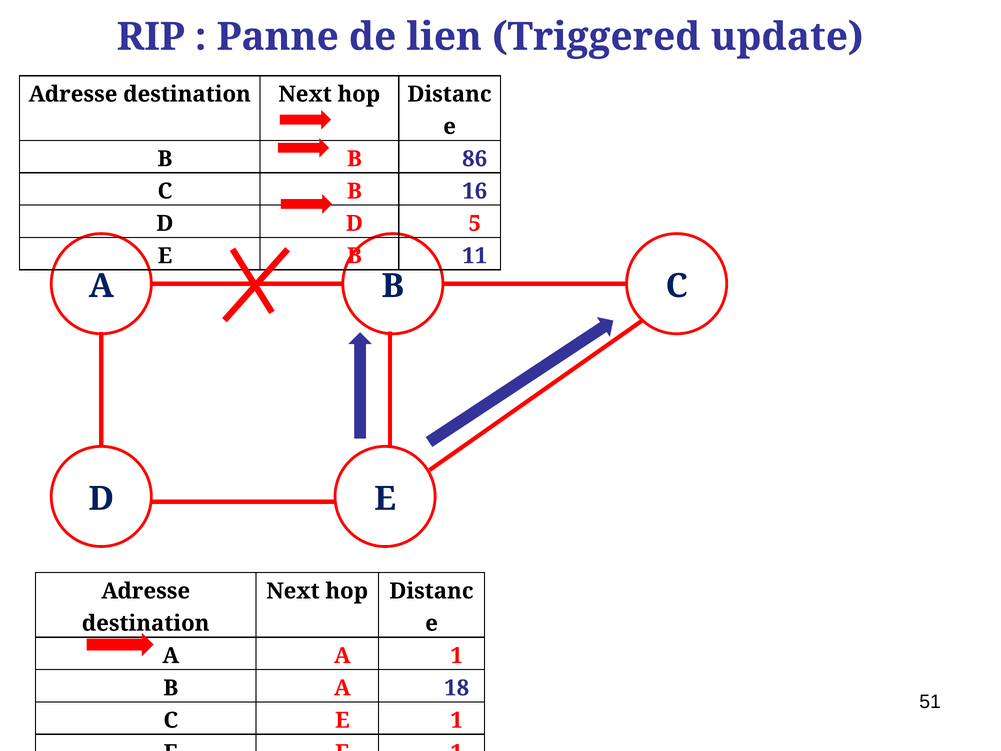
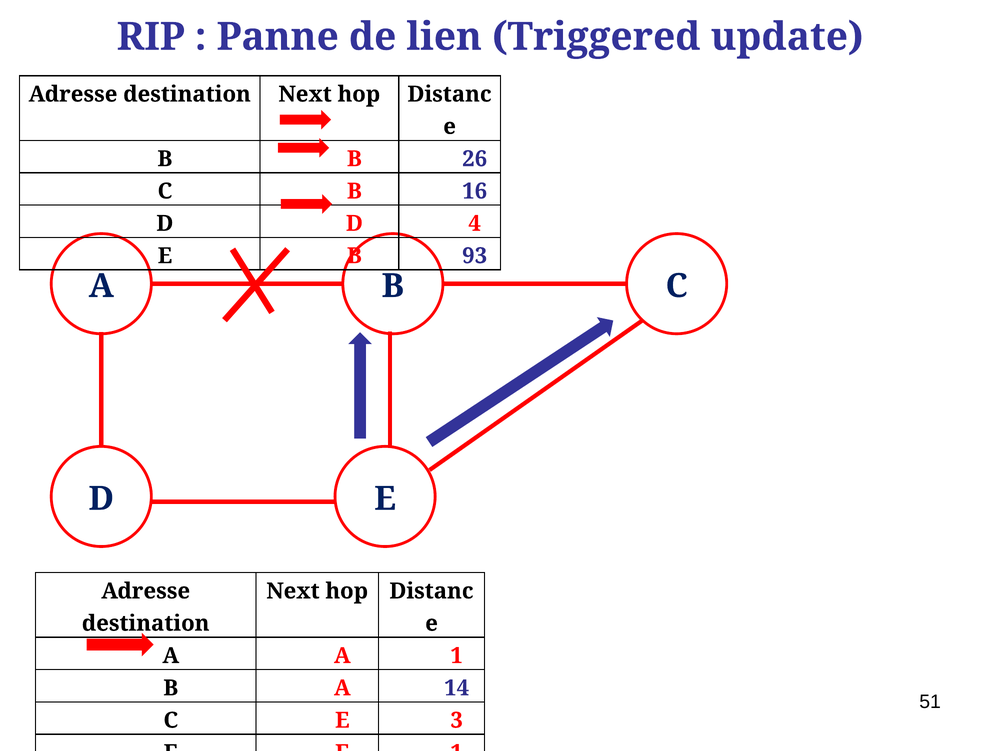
86: 86 -> 26
5: 5 -> 4
11: 11 -> 93
18: 18 -> 14
C E 1: 1 -> 3
